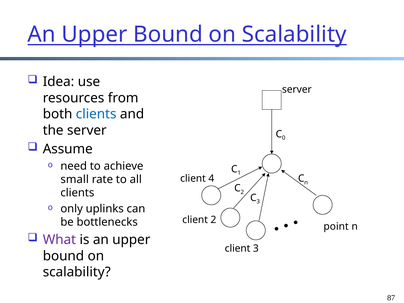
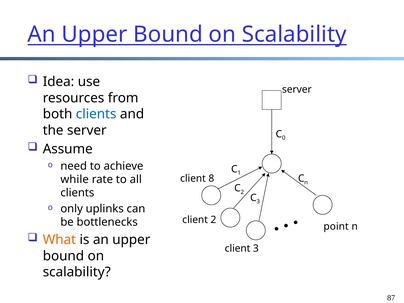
4: 4 -> 8
small: small -> while
What colour: purple -> orange
